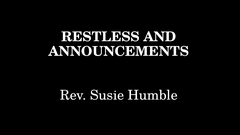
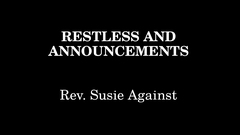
Humble: Humble -> Against
